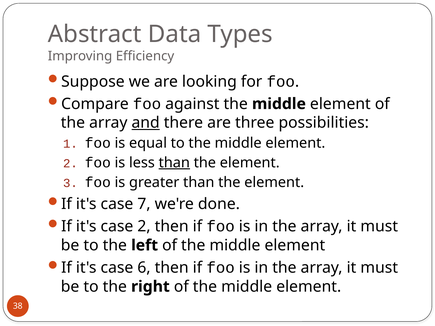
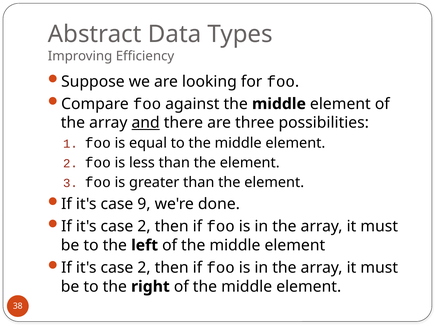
than at (174, 163) underline: present -> none
7: 7 -> 9
6 at (144, 268): 6 -> 2
